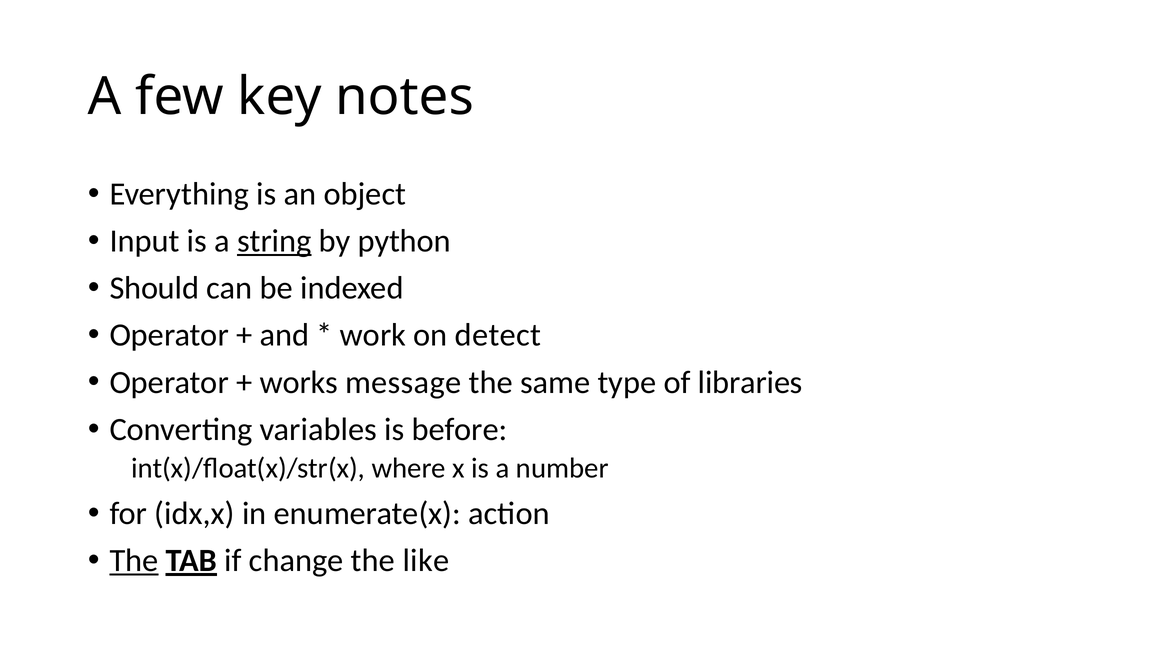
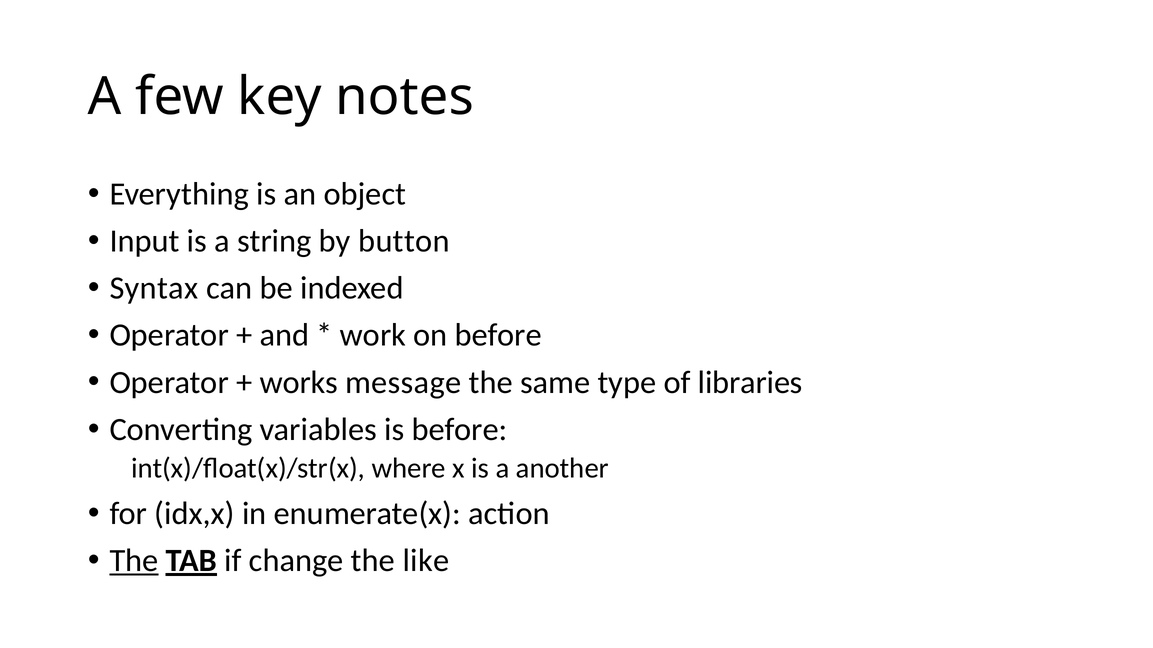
string underline: present -> none
python: python -> button
Should: Should -> Syntax
on detect: detect -> before
number: number -> another
